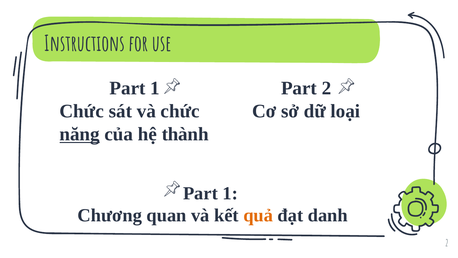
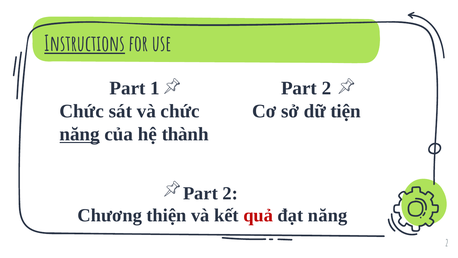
Instructions underline: none -> present
loại: loại -> tiện
1 at (230, 193): 1 -> 2
quan: quan -> thiện
quả colour: orange -> red
đạt danh: danh -> năng
